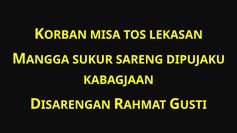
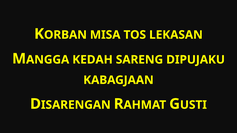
SUKUR: SUKUR -> KEDAH
